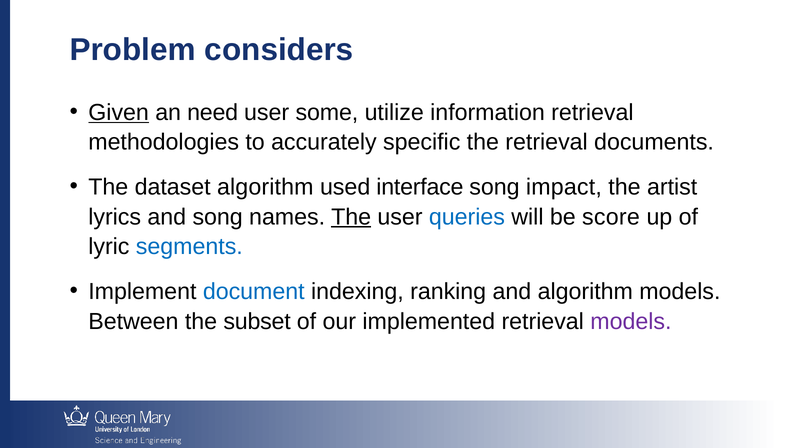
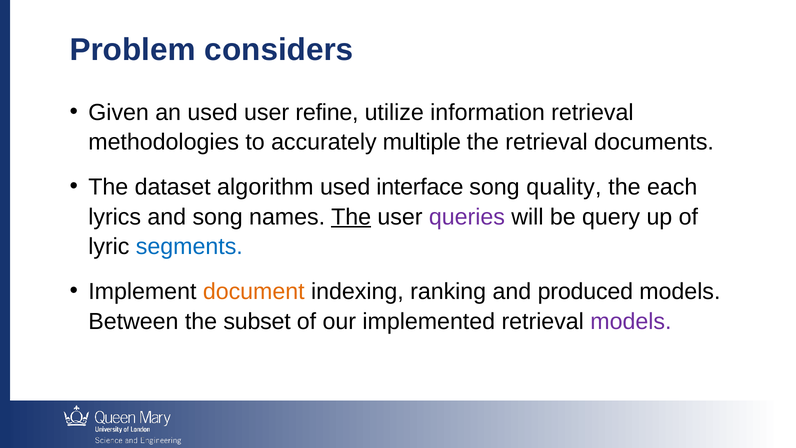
Given underline: present -> none
an need: need -> used
some: some -> refine
specific: specific -> multiple
impact: impact -> quality
artist: artist -> each
queries colour: blue -> purple
score: score -> query
document colour: blue -> orange
and algorithm: algorithm -> produced
